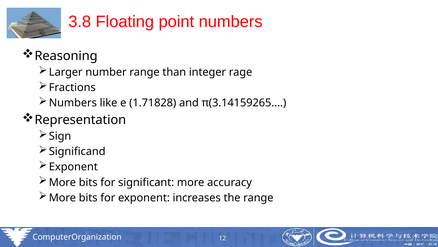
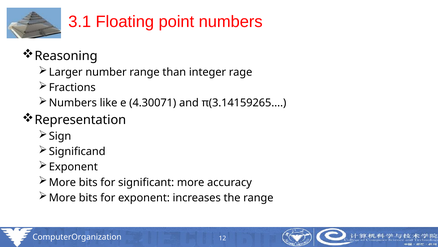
3.8: 3.8 -> 3.1
1.71828: 1.71828 -> 4.30071
